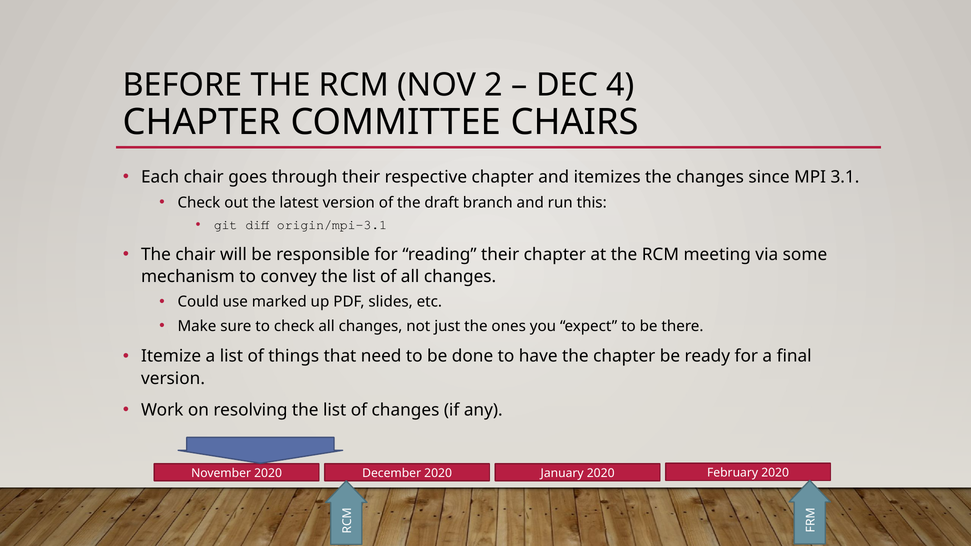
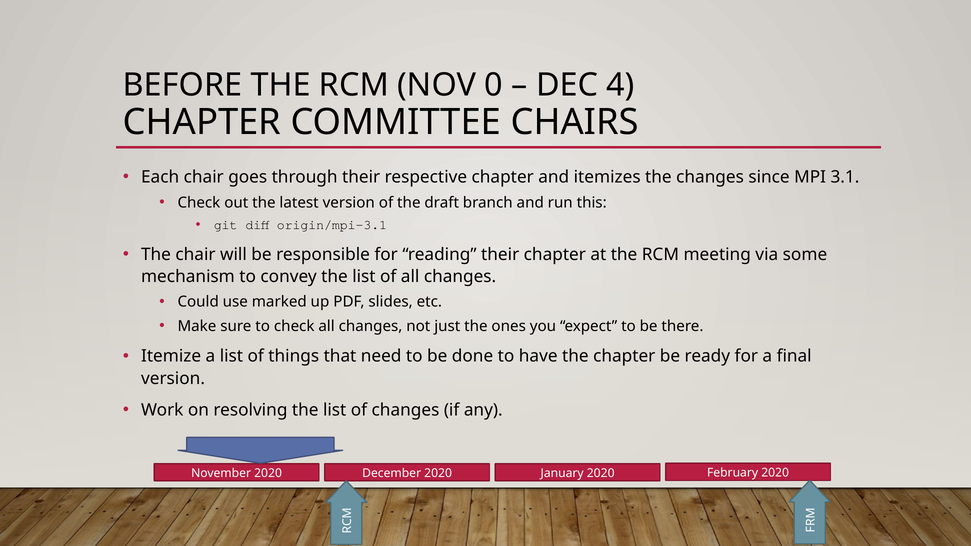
2: 2 -> 0
